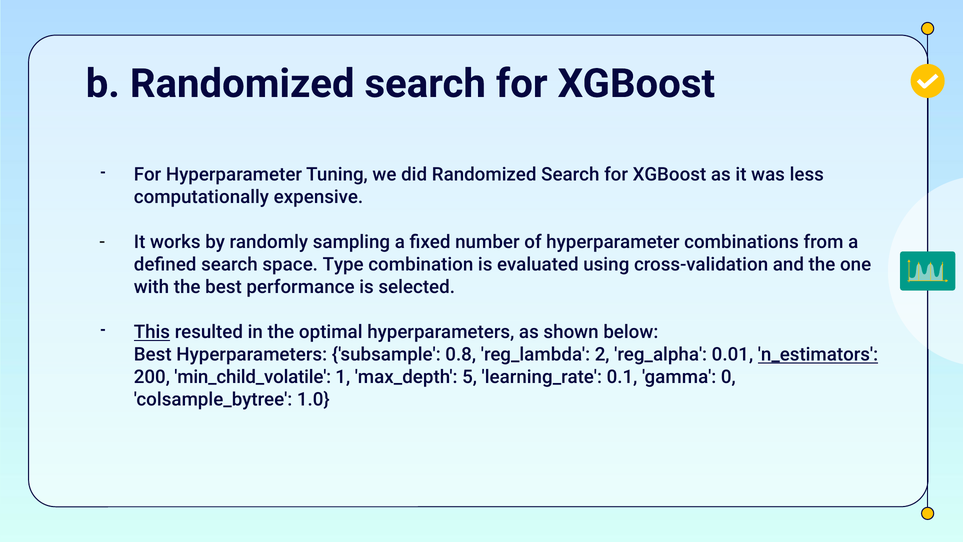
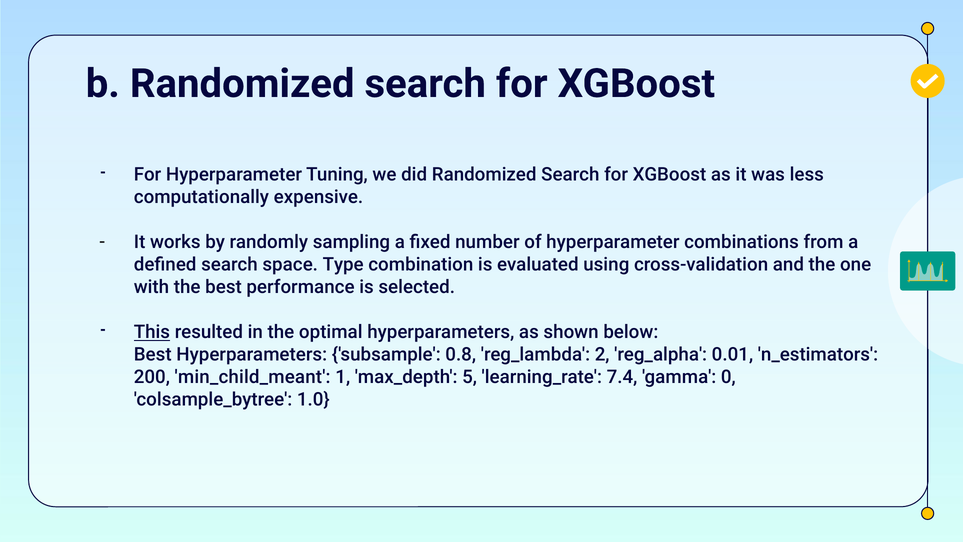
n_estimators underline: present -> none
min_child_volatile: min_child_volatile -> min_child_meant
0.1: 0.1 -> 7.4
